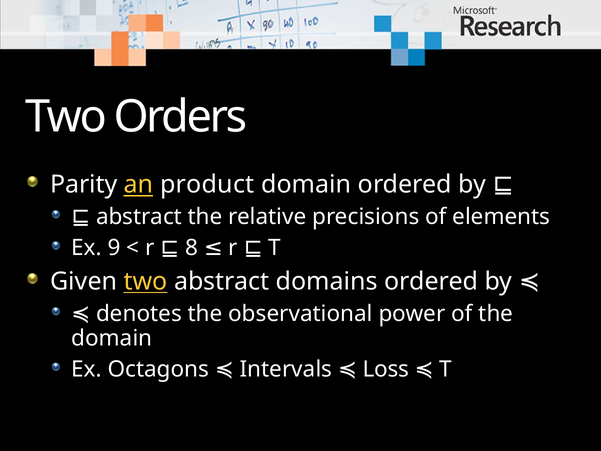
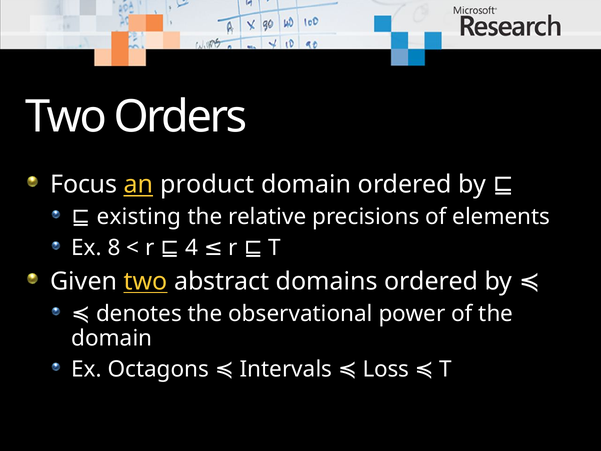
Parity: Parity -> Focus
abstract at (139, 217): abstract -> existing
9: 9 -> 8
8: 8 -> 4
